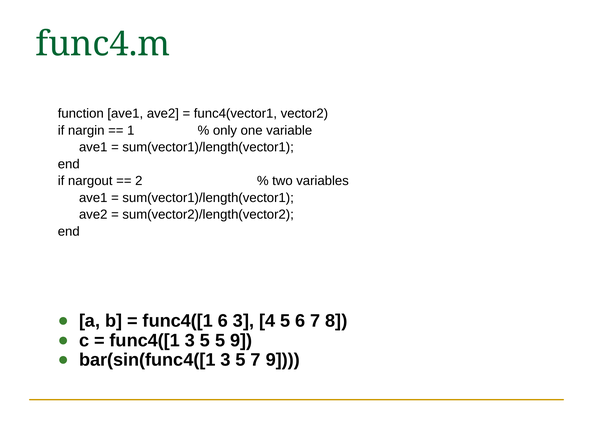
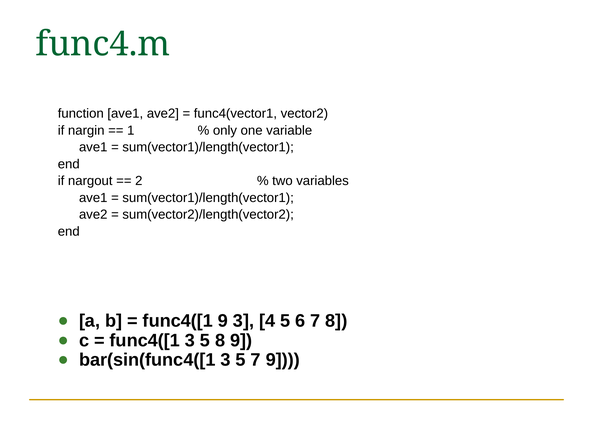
func4([1 6: 6 -> 9
5 5: 5 -> 8
